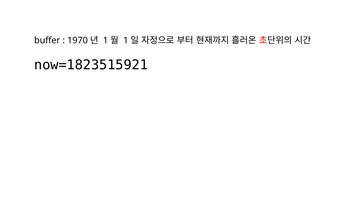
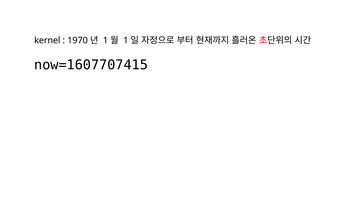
buffer: buffer -> kernel
now=1823515921: now=1823515921 -> now=1607707415
